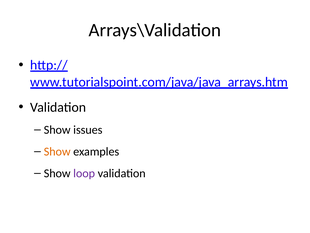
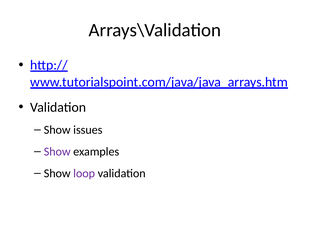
Show at (57, 151) colour: orange -> purple
